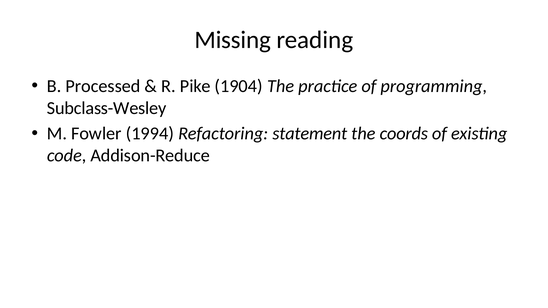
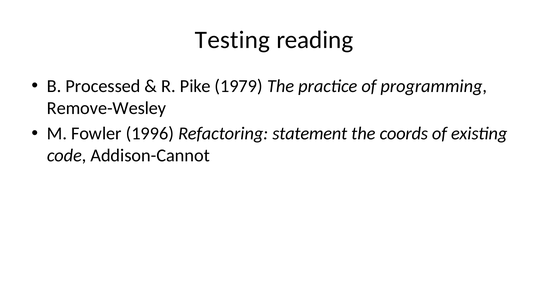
Missing: Missing -> Testing
1904: 1904 -> 1979
Subclass-Wesley: Subclass-Wesley -> Remove-Wesley
1994: 1994 -> 1996
Addison-Reduce: Addison-Reduce -> Addison-Cannot
